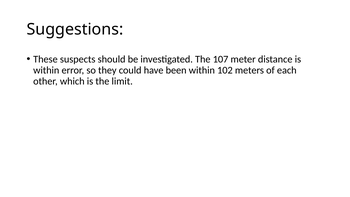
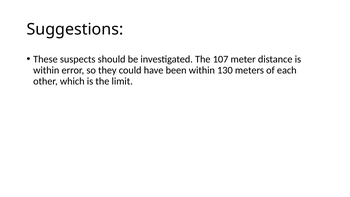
102: 102 -> 130
